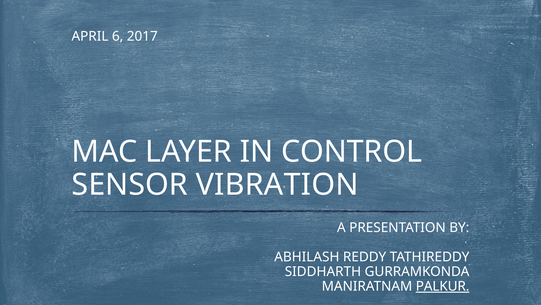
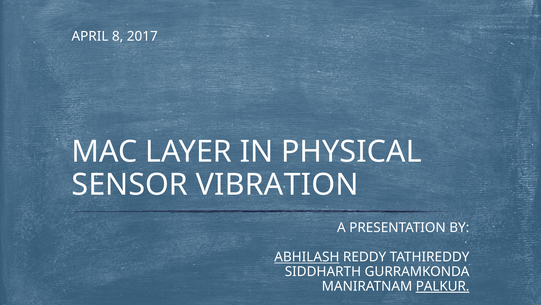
6: 6 -> 8
CONTROL: CONTROL -> PHYSICAL
ABHILASH underline: none -> present
